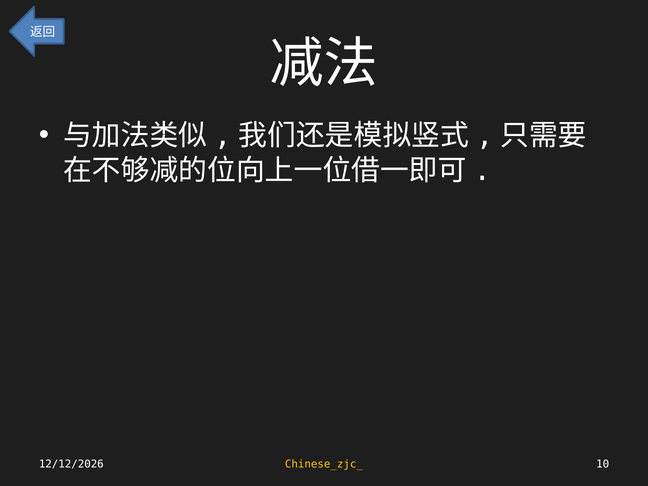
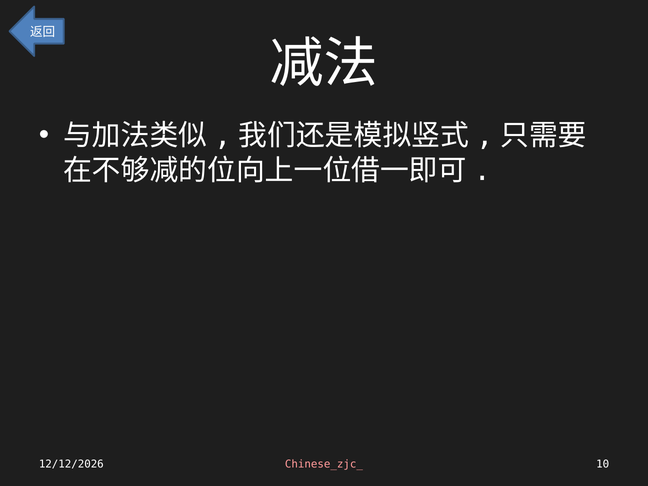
Chinese_zjc_ colour: yellow -> pink
